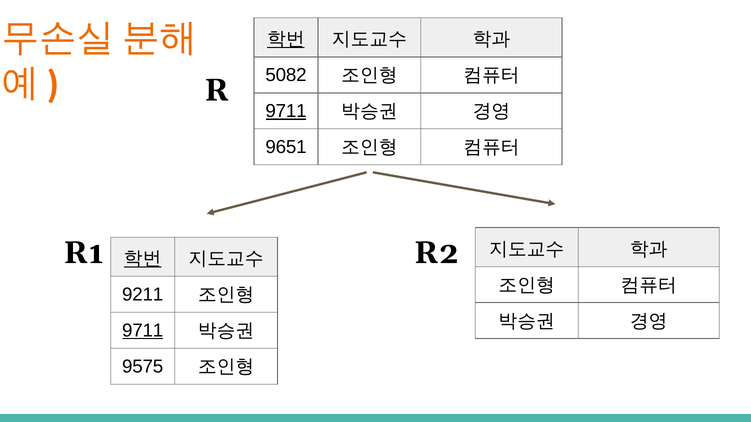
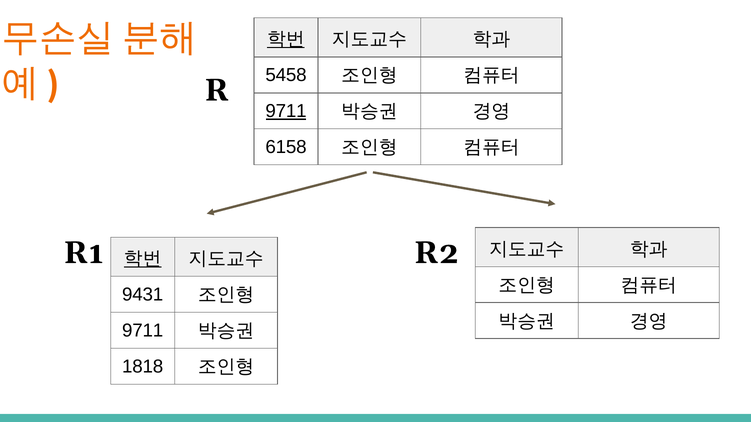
5082: 5082 -> 5458
9651: 9651 -> 6158
9211: 9211 -> 9431
9711 at (143, 331) underline: present -> none
9575: 9575 -> 1818
